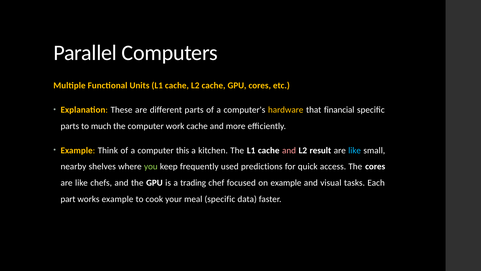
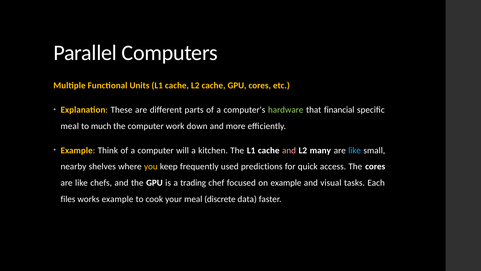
hardware colour: yellow -> light green
parts at (70, 126): parts -> meal
work cache: cache -> down
this: this -> will
result: result -> many
you colour: light green -> yellow
part: part -> files
meal specific: specific -> discrete
